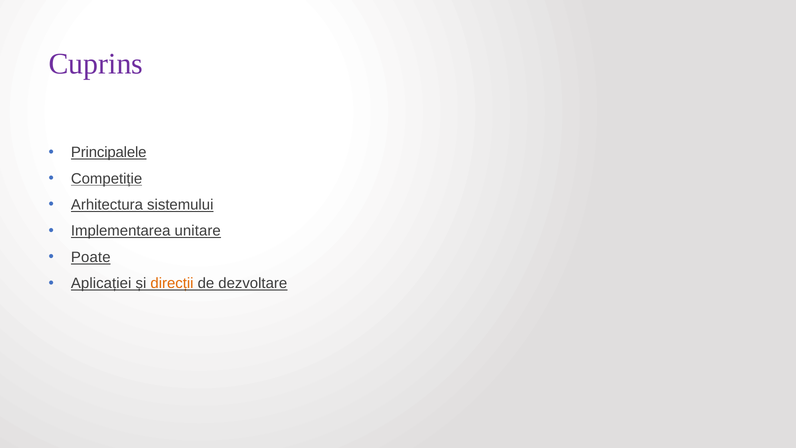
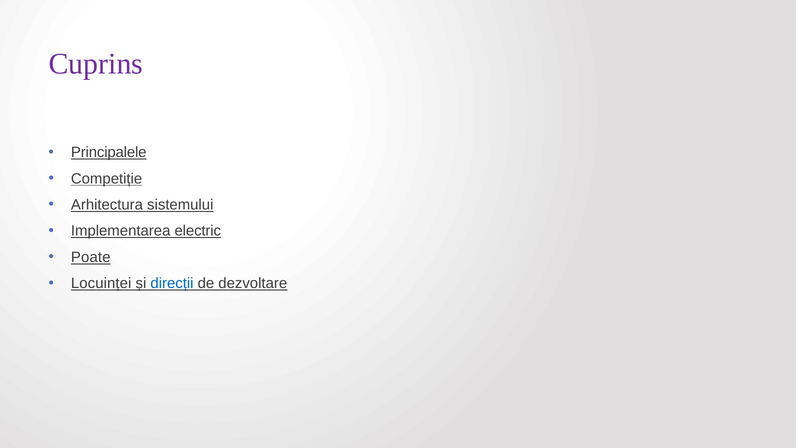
unitare: unitare -> electric
Aplicației: Aplicației -> Locuinței
direcții colour: orange -> blue
